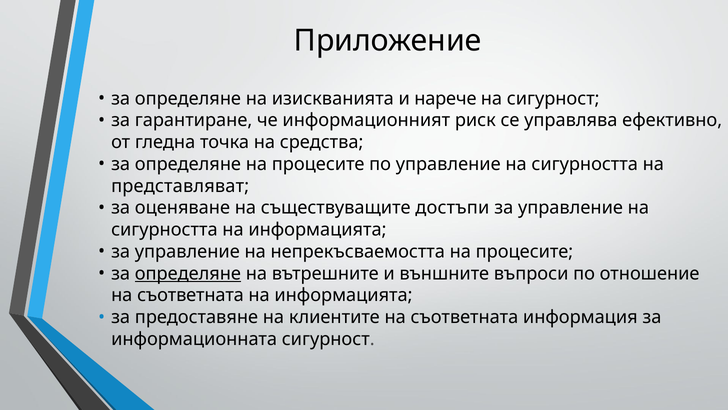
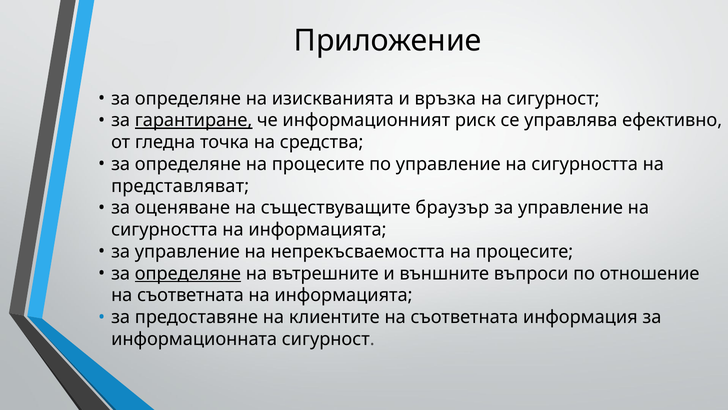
нарече: нарече -> връзка
гарантиране underline: none -> present
достъпи: достъпи -> браузър
